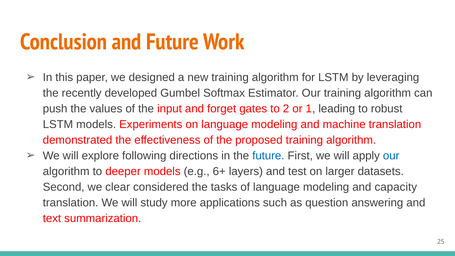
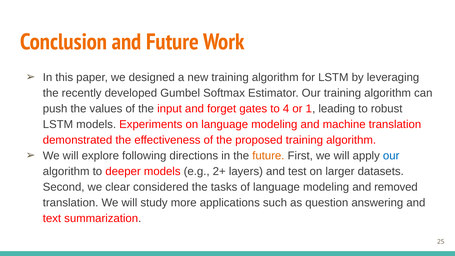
2: 2 -> 4
future at (268, 156) colour: blue -> orange
6+: 6+ -> 2+
capacity: capacity -> removed
